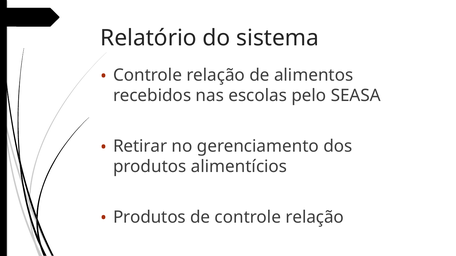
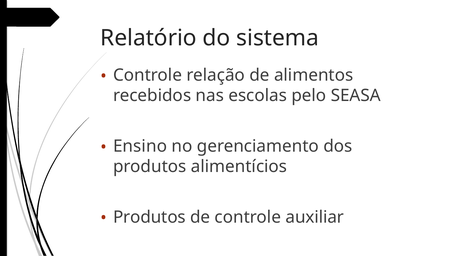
Retirar: Retirar -> Ensino
de controle relação: relação -> auxiliar
